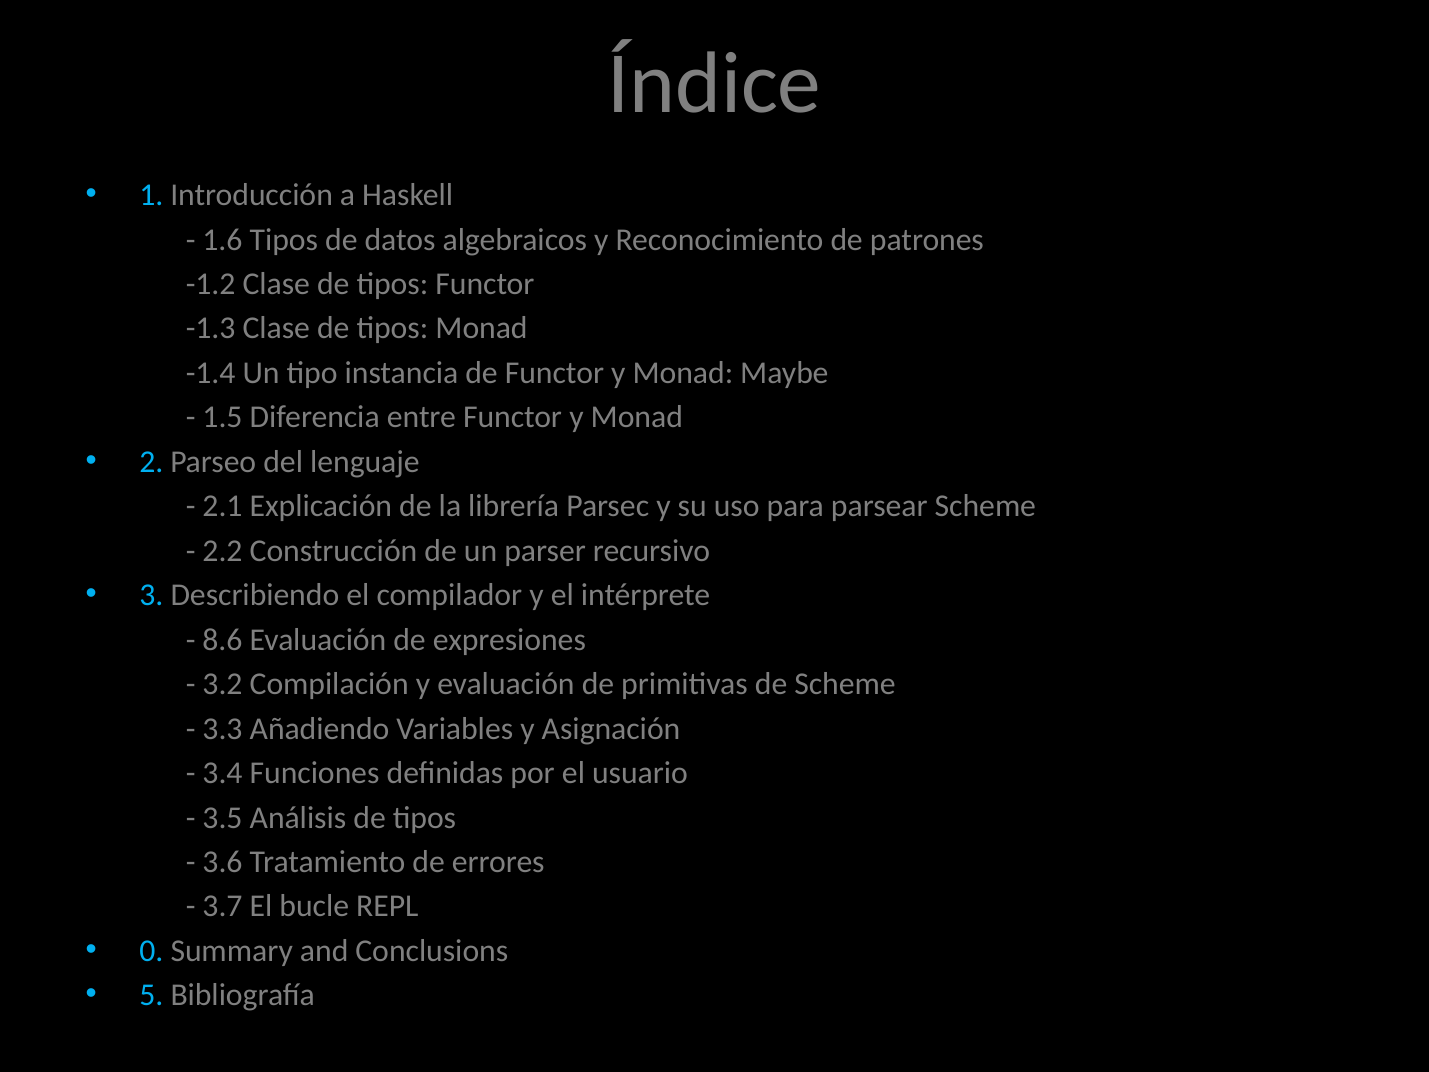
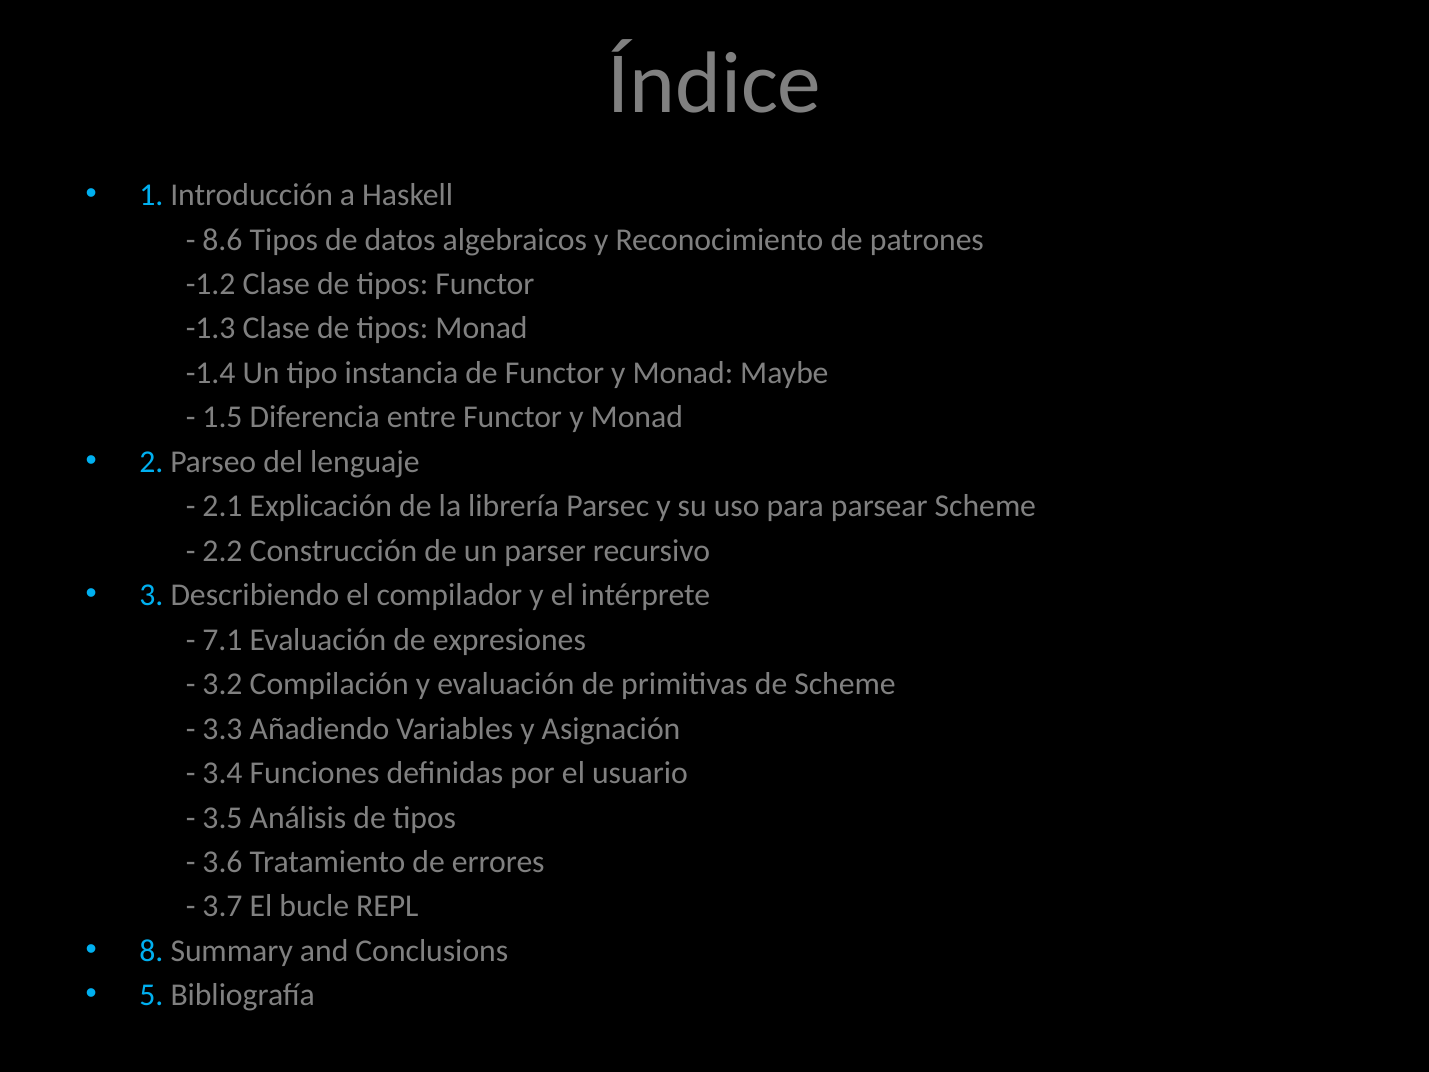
1.6: 1.6 -> 8.6
8.6: 8.6 -> 7.1
0: 0 -> 8
